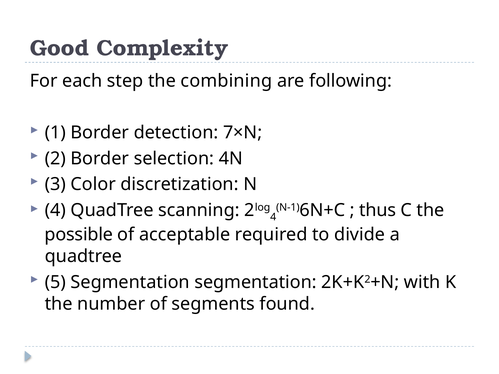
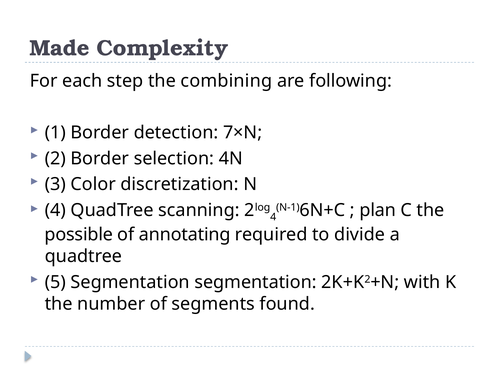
Good: Good -> Made
thus: thus -> plan
acceptable: acceptable -> annotating
